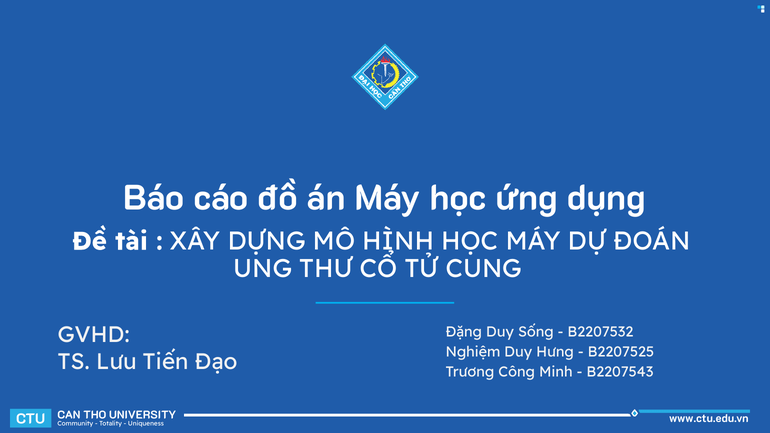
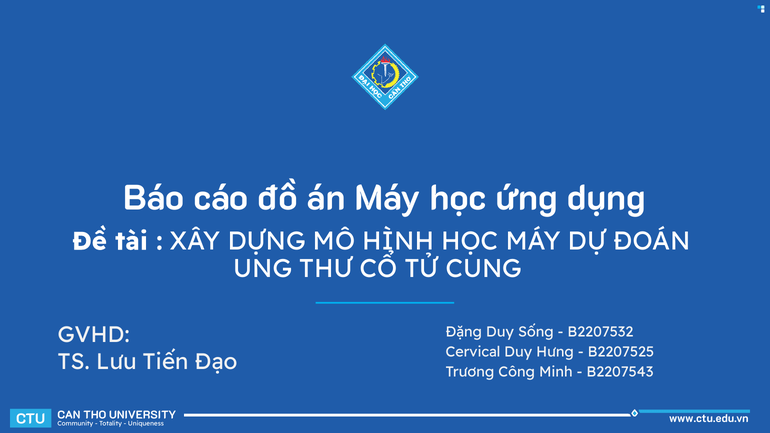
Nghiệm: Nghiệm -> Cervical
